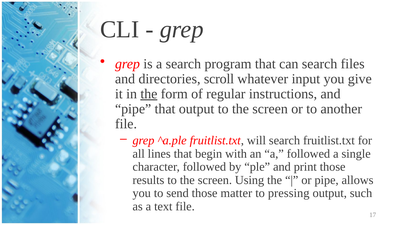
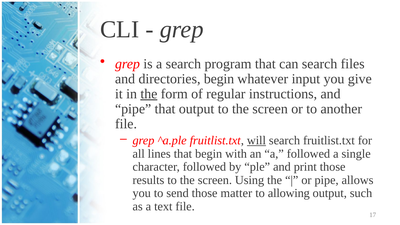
directories scroll: scroll -> begin
will underline: none -> present
pressing: pressing -> allowing
